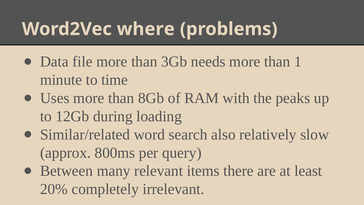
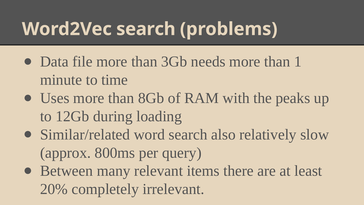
Word2Vec where: where -> search
